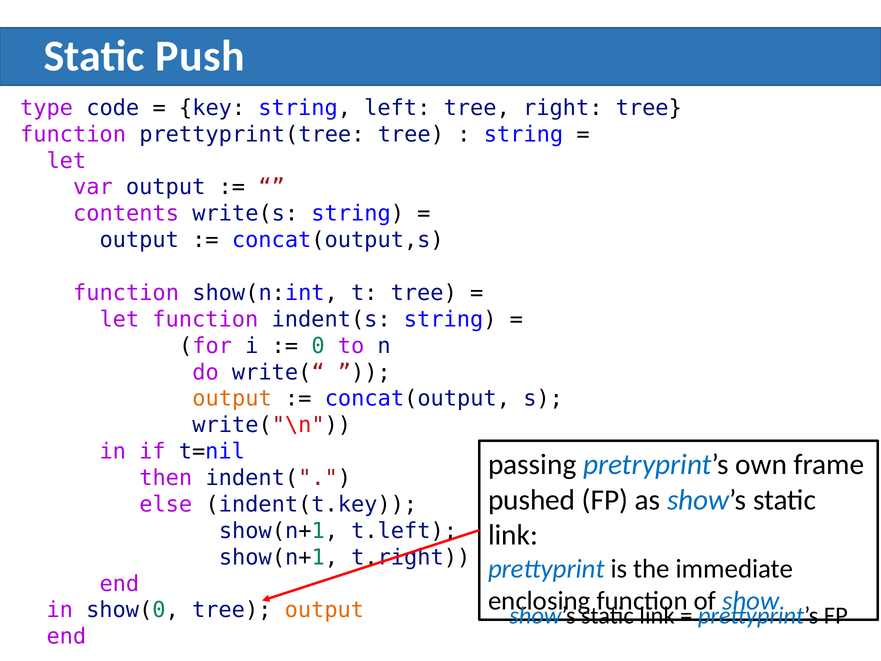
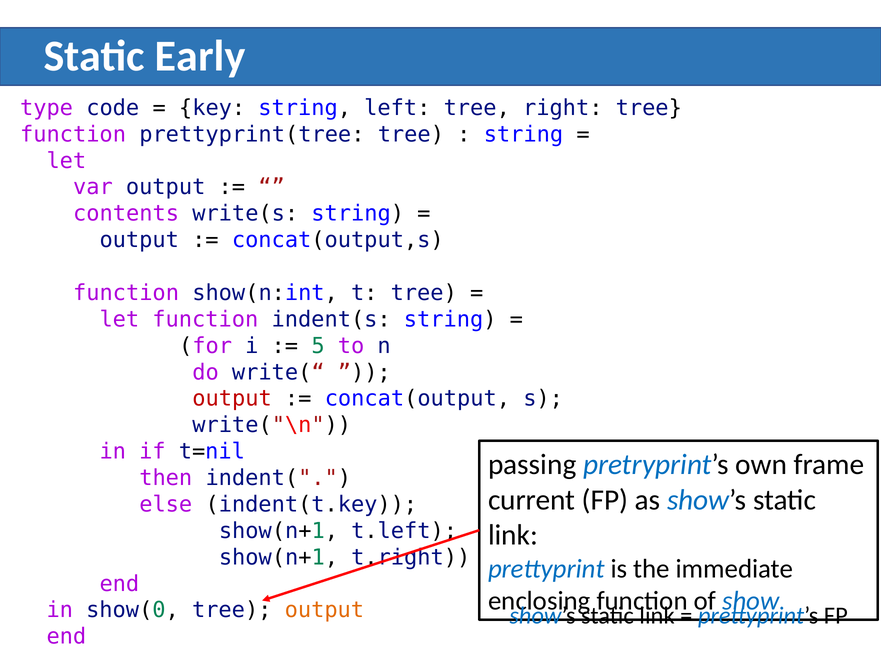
Push: Push -> Early
0: 0 -> 5
output at (232, 399) colour: orange -> red
pushed: pushed -> current
